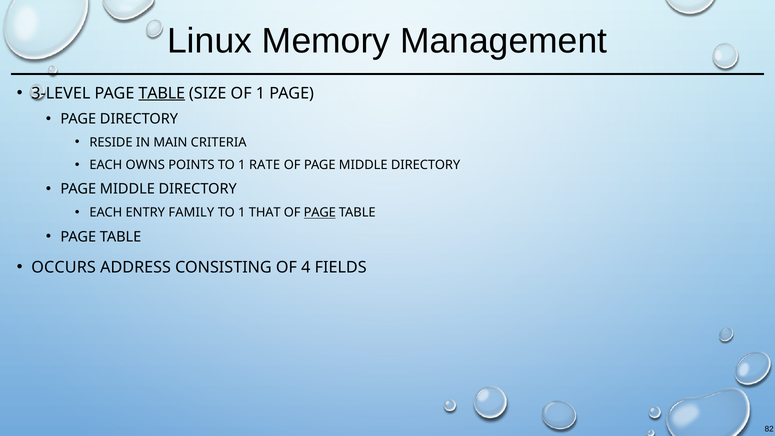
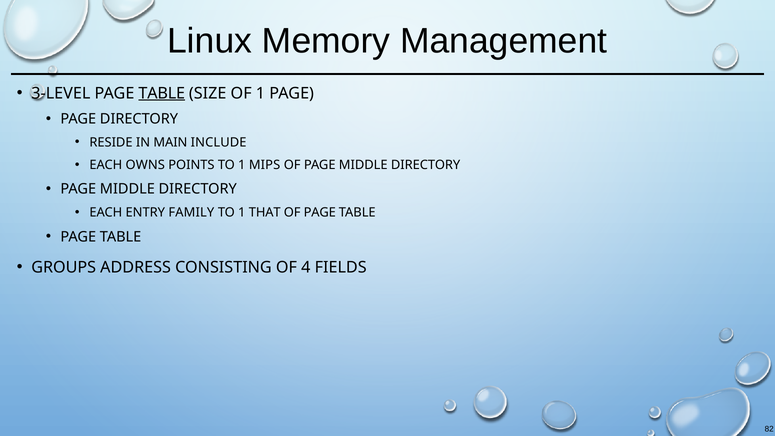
CRITERIA: CRITERIA -> INCLUDE
RATE: RATE -> MIPS
PAGE at (320, 213) underline: present -> none
OCCURS: OCCURS -> GROUPS
